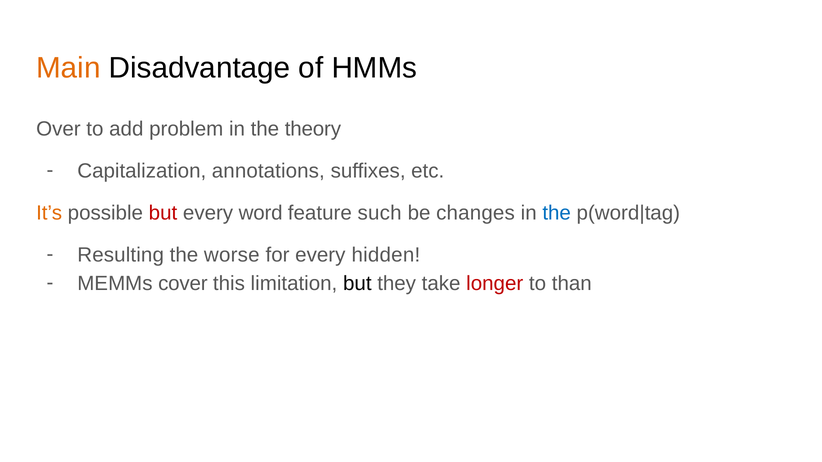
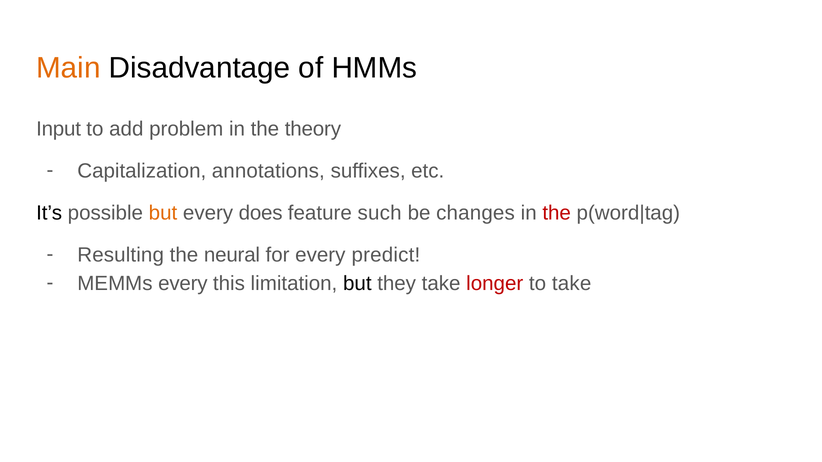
Over: Over -> Input
It’s colour: orange -> black
but at (163, 213) colour: red -> orange
word: word -> does
the at (557, 213) colour: blue -> red
worse: worse -> neural
hidden: hidden -> predict
MEMMs cover: cover -> every
to than: than -> take
